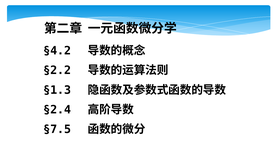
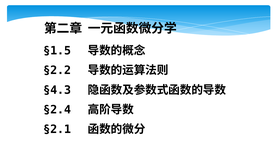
§4.2: §4.2 -> §1.5
§1.3: §1.3 -> §4.3
§7.5: §7.5 -> §2.1
